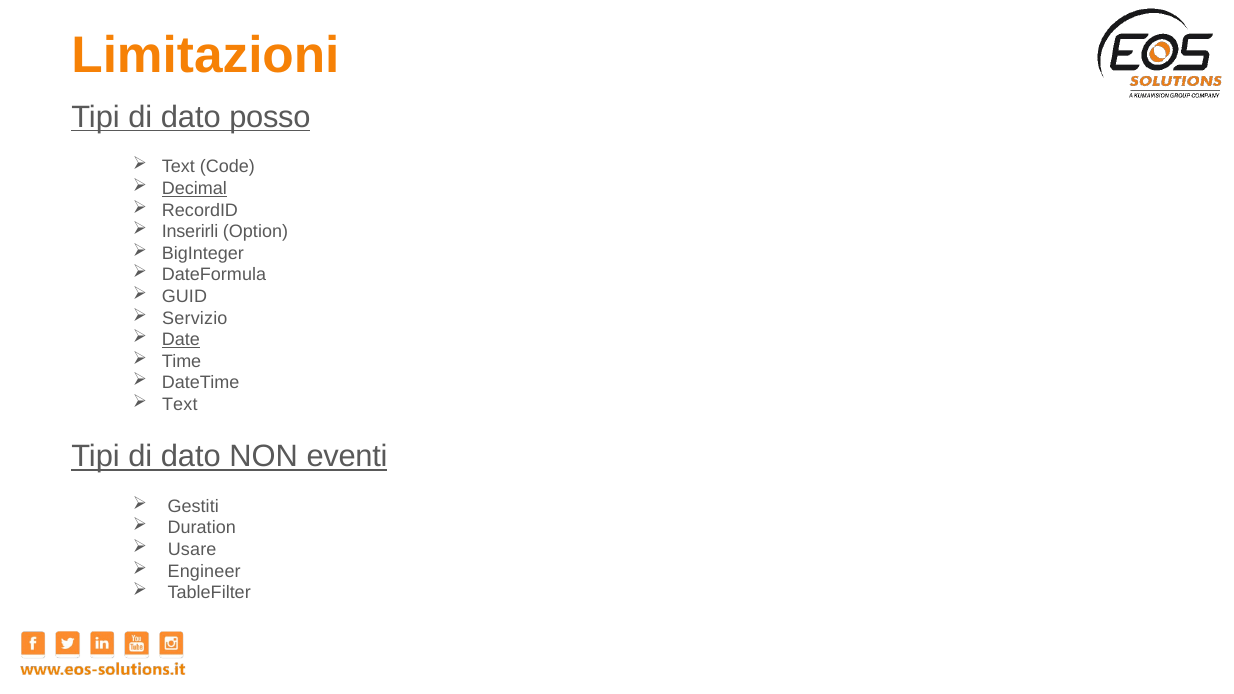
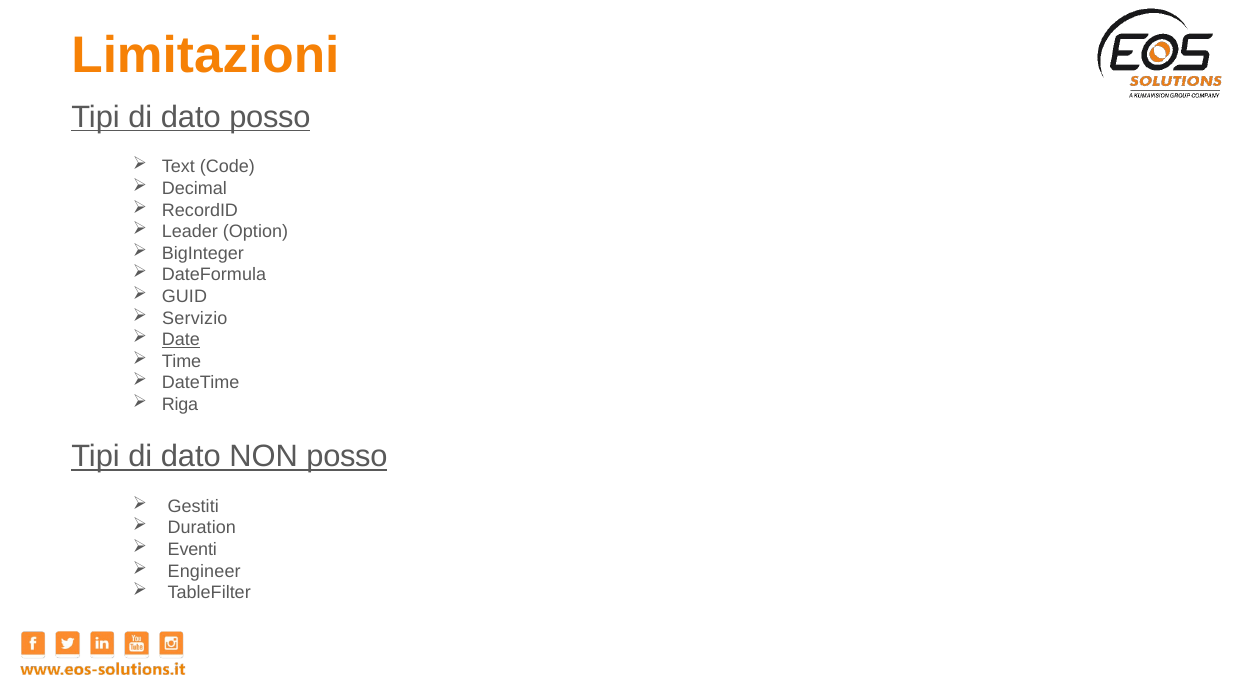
Decimal underline: present -> none
Inserirli: Inserirli -> Leader
Text at (180, 405): Text -> Riga
NON eventi: eventi -> posso
Usare: Usare -> Eventi
